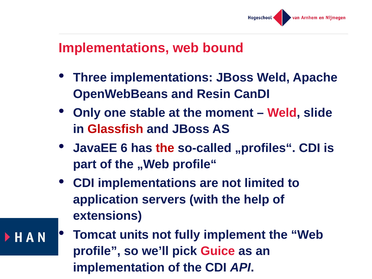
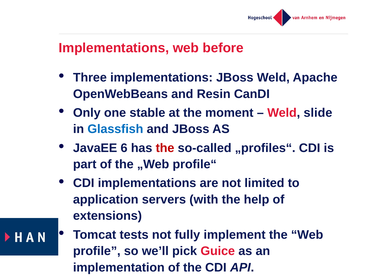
bound: bound -> before
Glassfish colour: red -> blue
units: units -> tests
